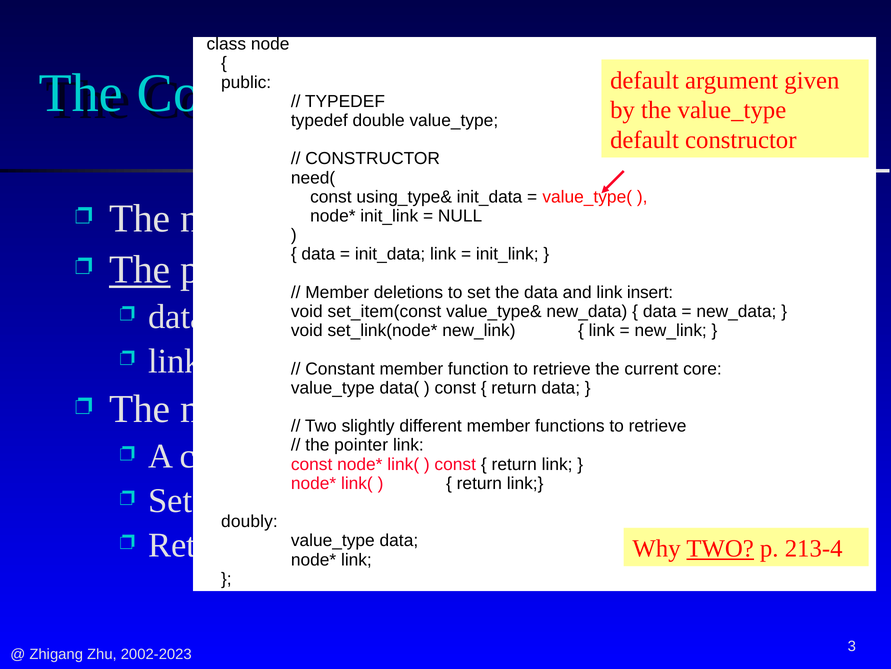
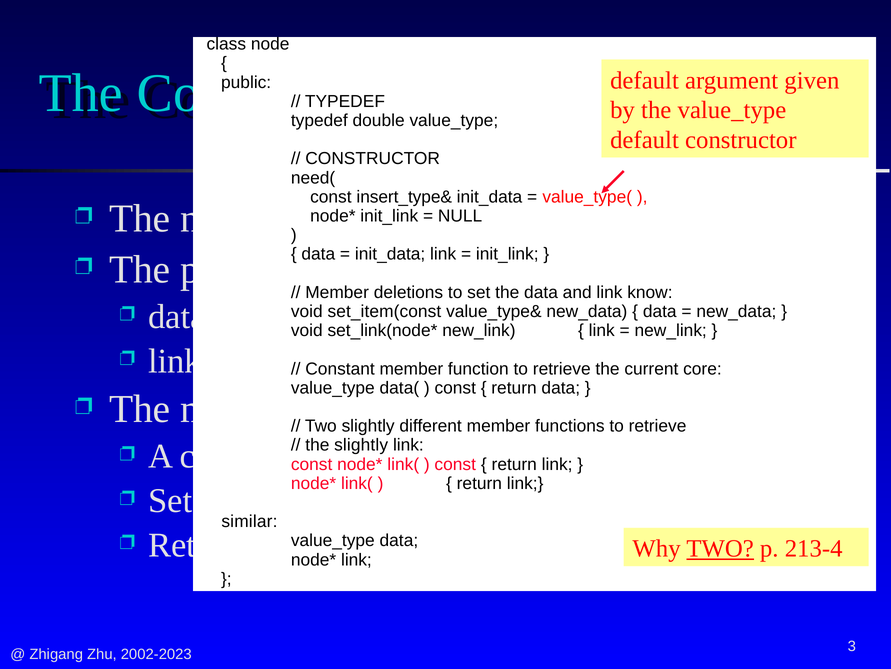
using_type&: using_type& -> insert_type&
The at (140, 269) underline: present -> none
insert: insert -> know
pointer at (361, 445): pointer -> slightly
doubly: doubly -> similar
